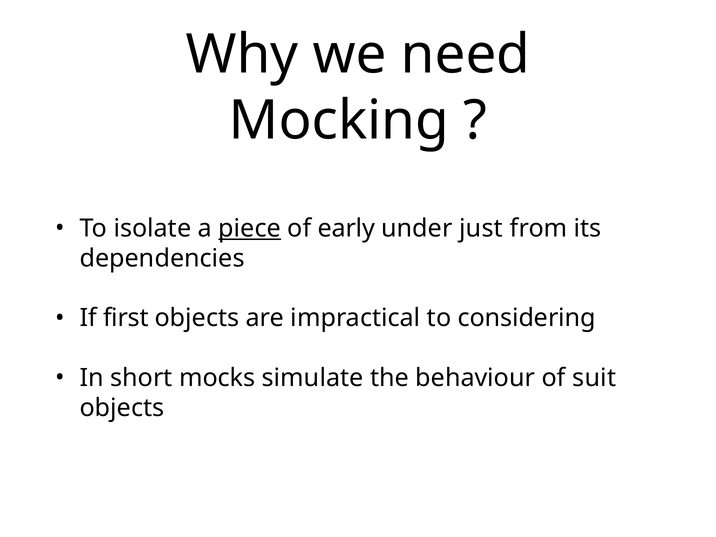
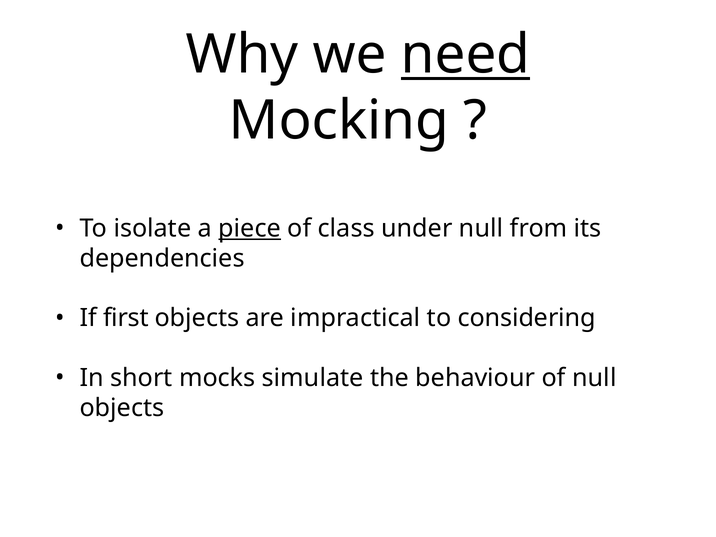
need underline: none -> present
early: early -> class
under just: just -> null
of suit: suit -> null
